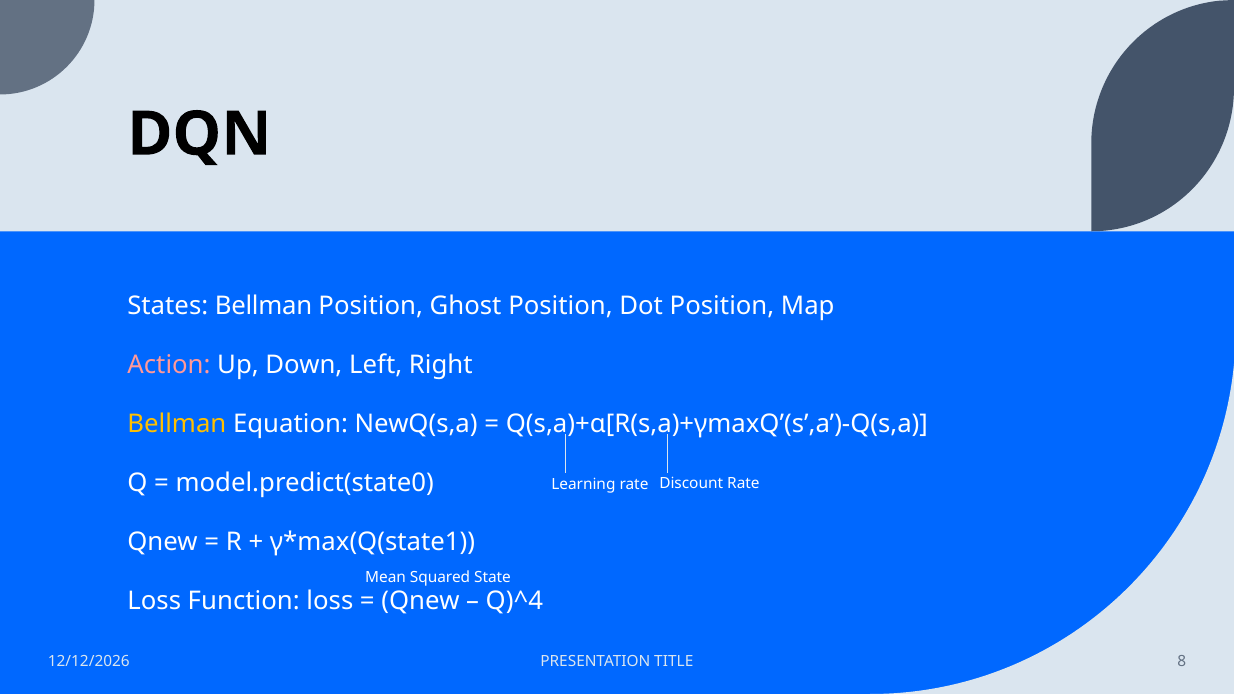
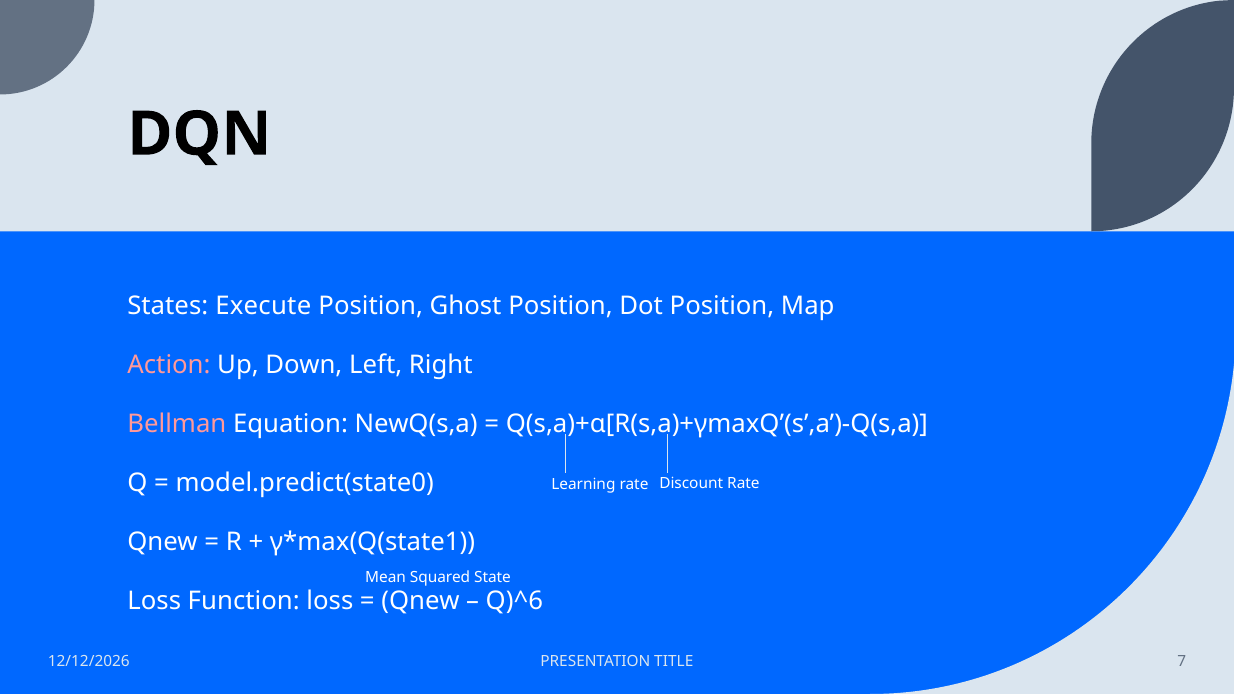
States Bellman: Bellman -> Execute
Bellman at (177, 424) colour: yellow -> pink
Q)^4: Q)^4 -> Q)^6
8: 8 -> 7
